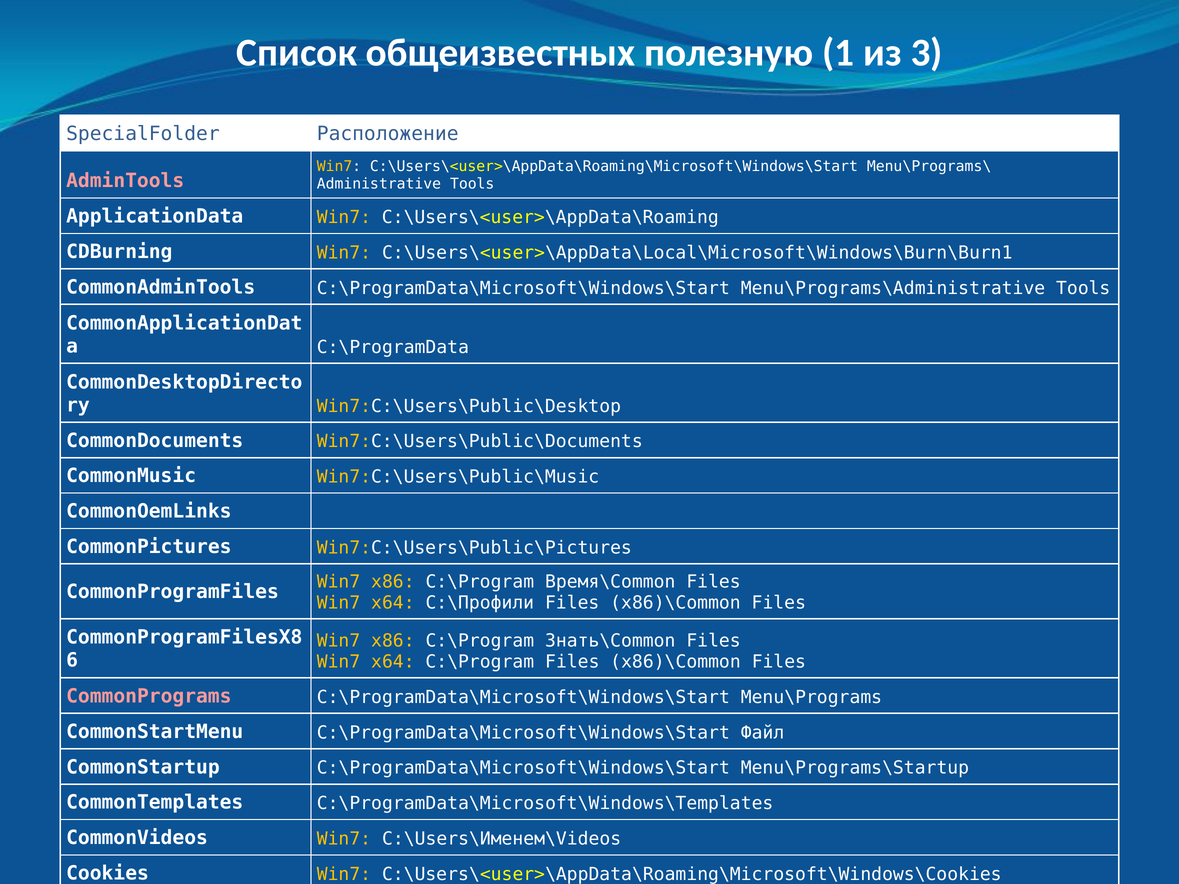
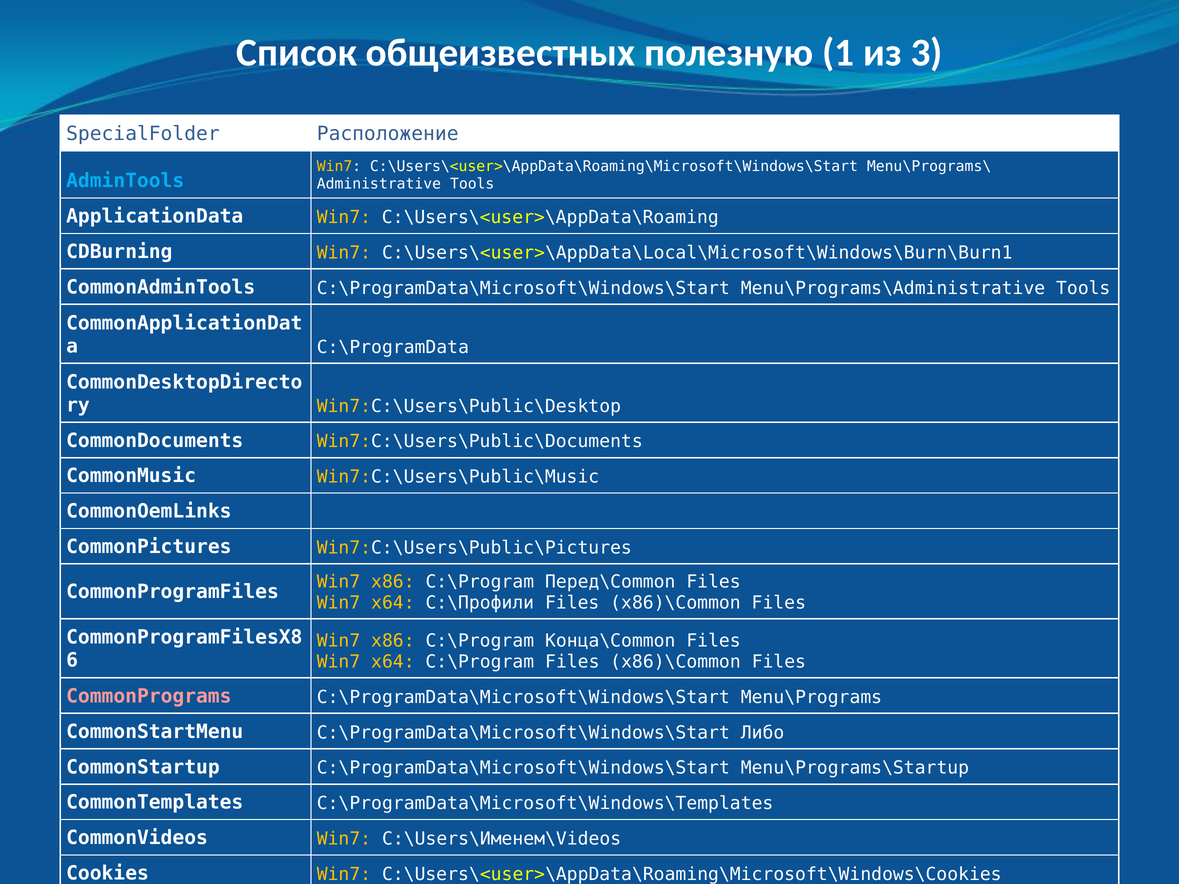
AdminTools colour: pink -> light blue
Время\Common: Время\Common -> Перед\Common
Знать\Common: Знать\Common -> Конца\Common
Файл: Файл -> Либо
